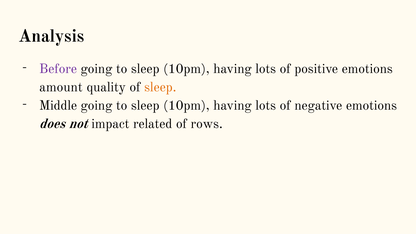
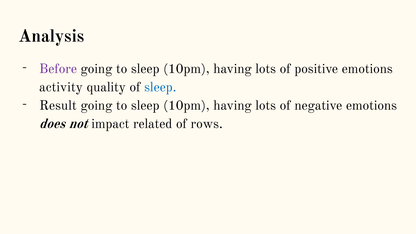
amount: amount -> activity
sleep at (160, 87) colour: orange -> blue
Middle: Middle -> Result
